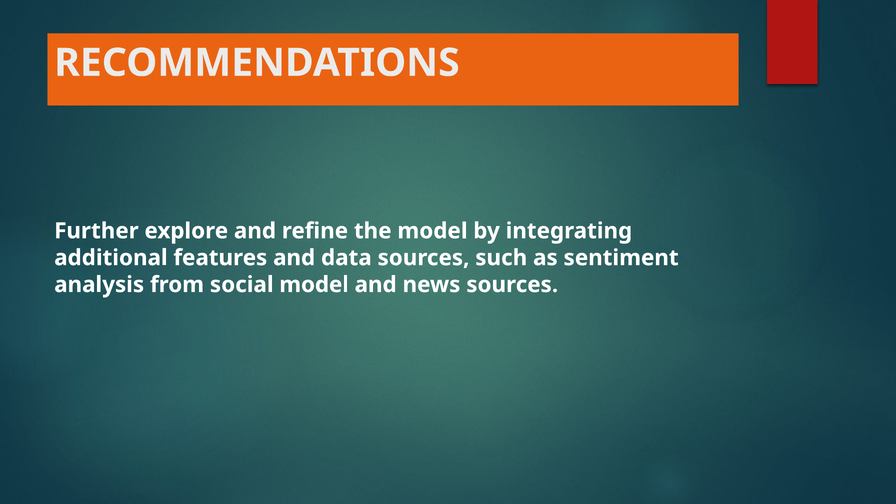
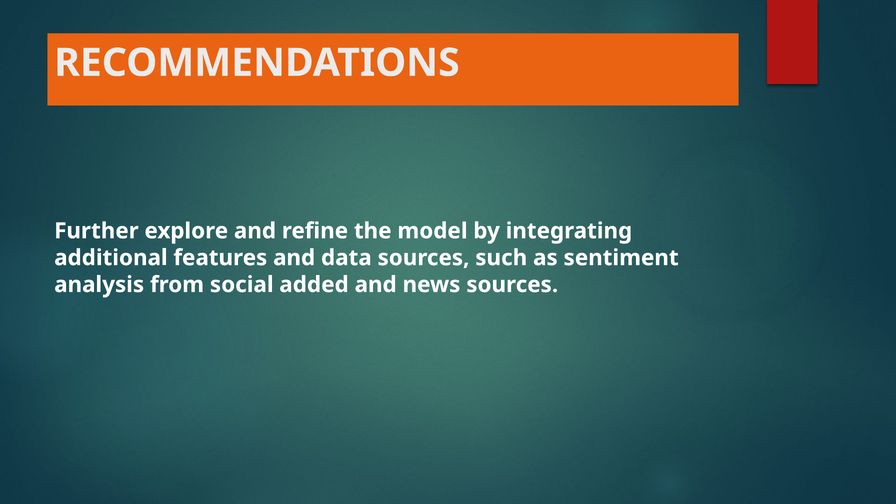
social model: model -> added
